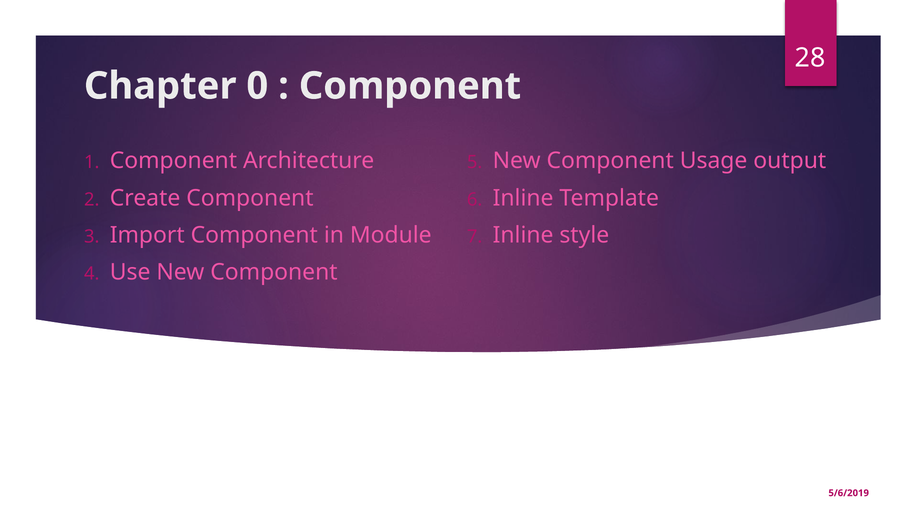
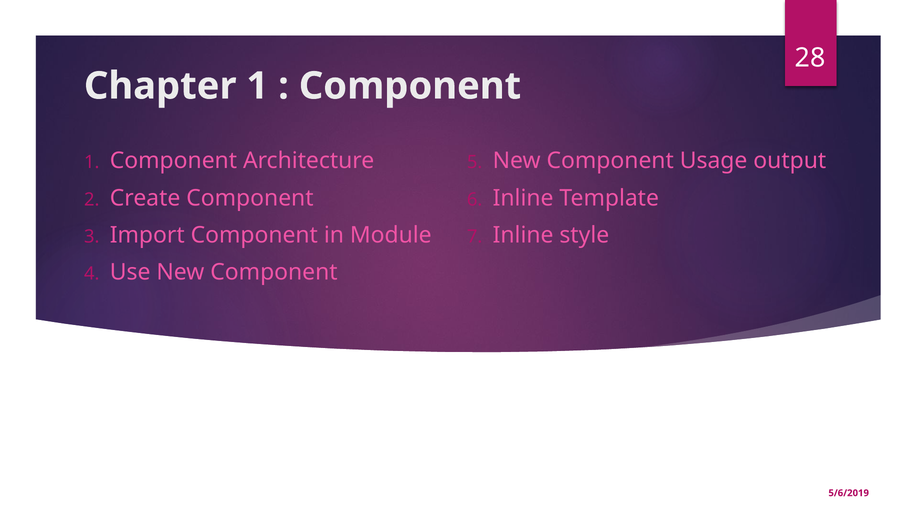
Chapter 0: 0 -> 1
